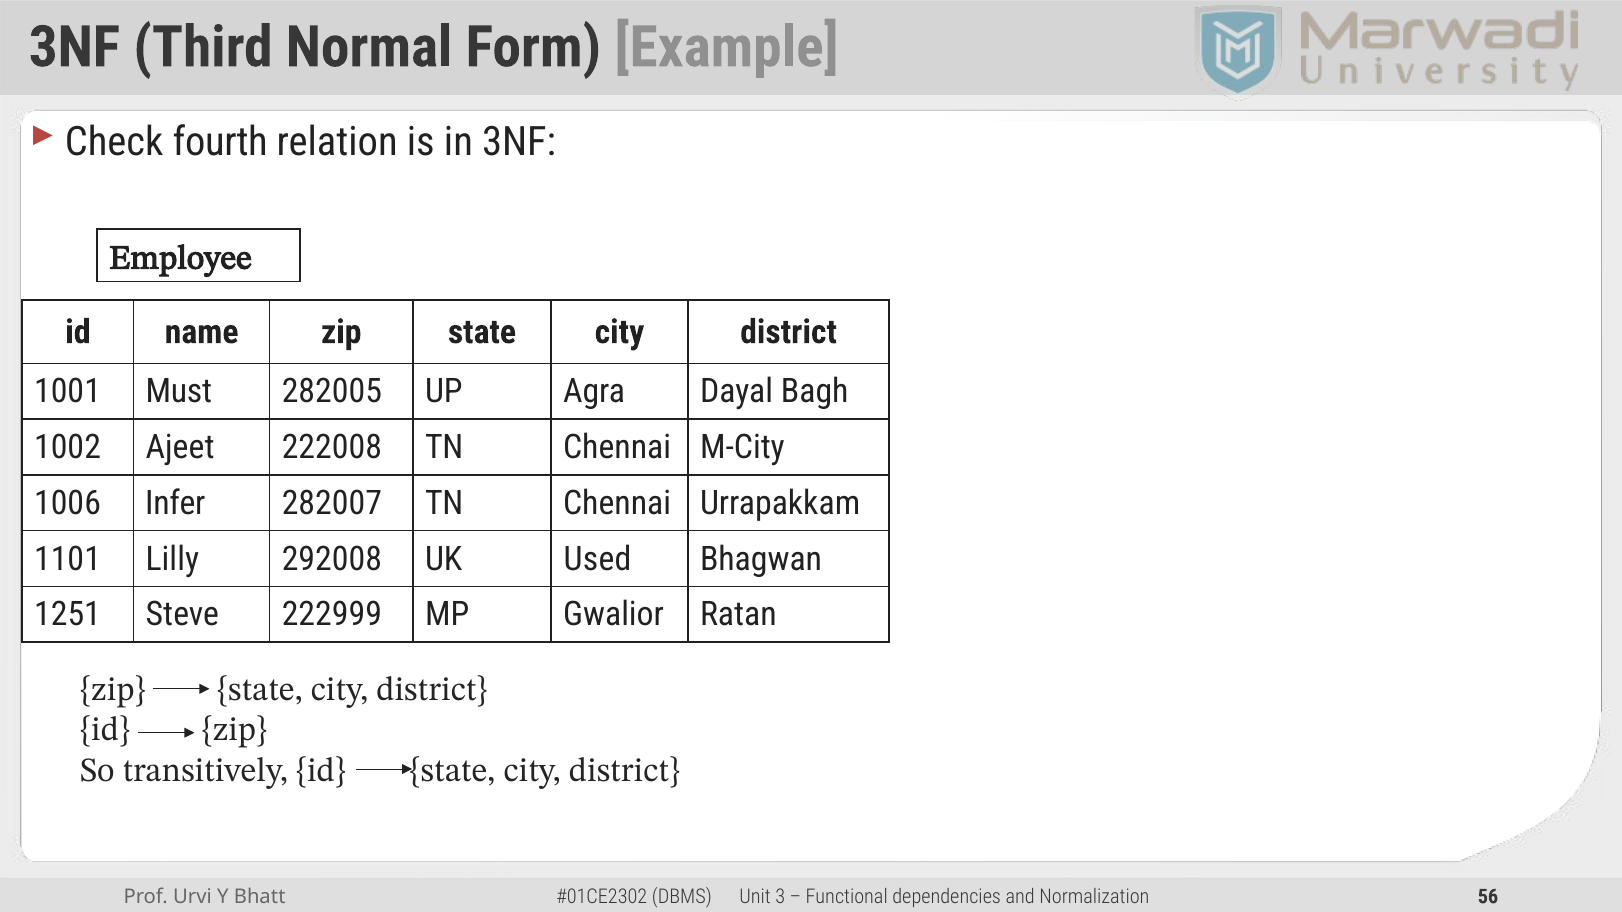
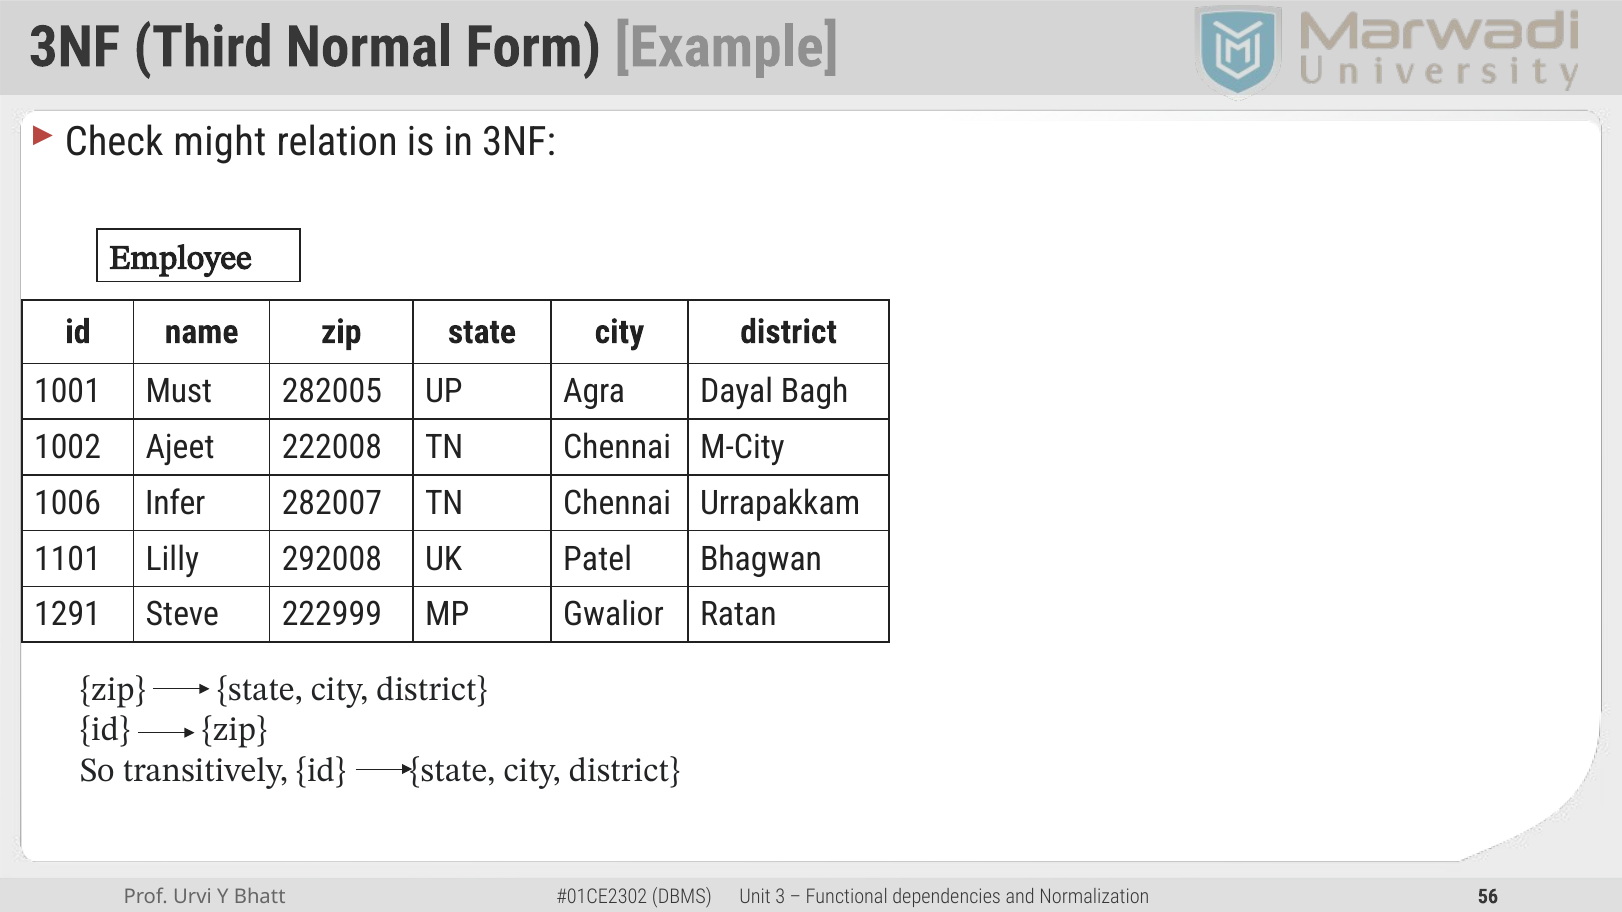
fourth: fourth -> might
Used: Used -> Patel
1251: 1251 -> 1291
